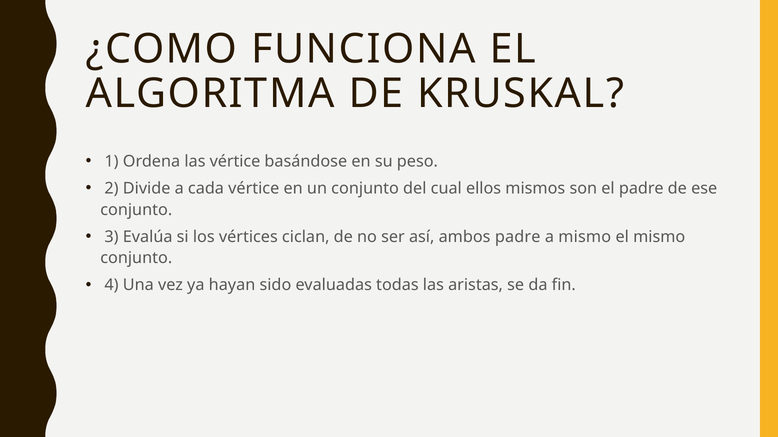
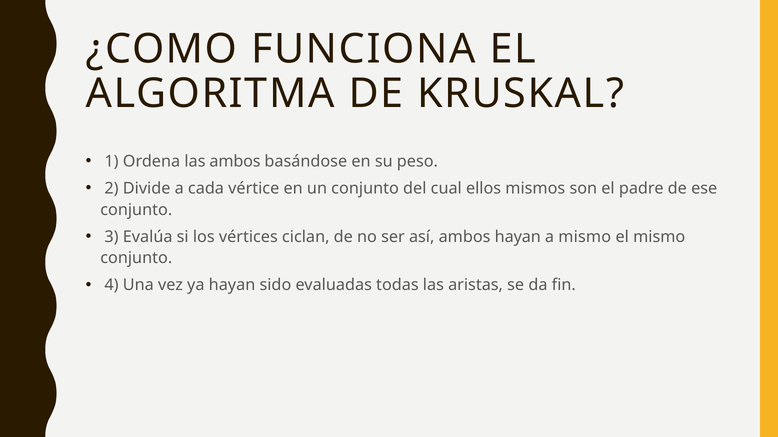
las vértice: vértice -> ambos
ambos padre: padre -> hayan
